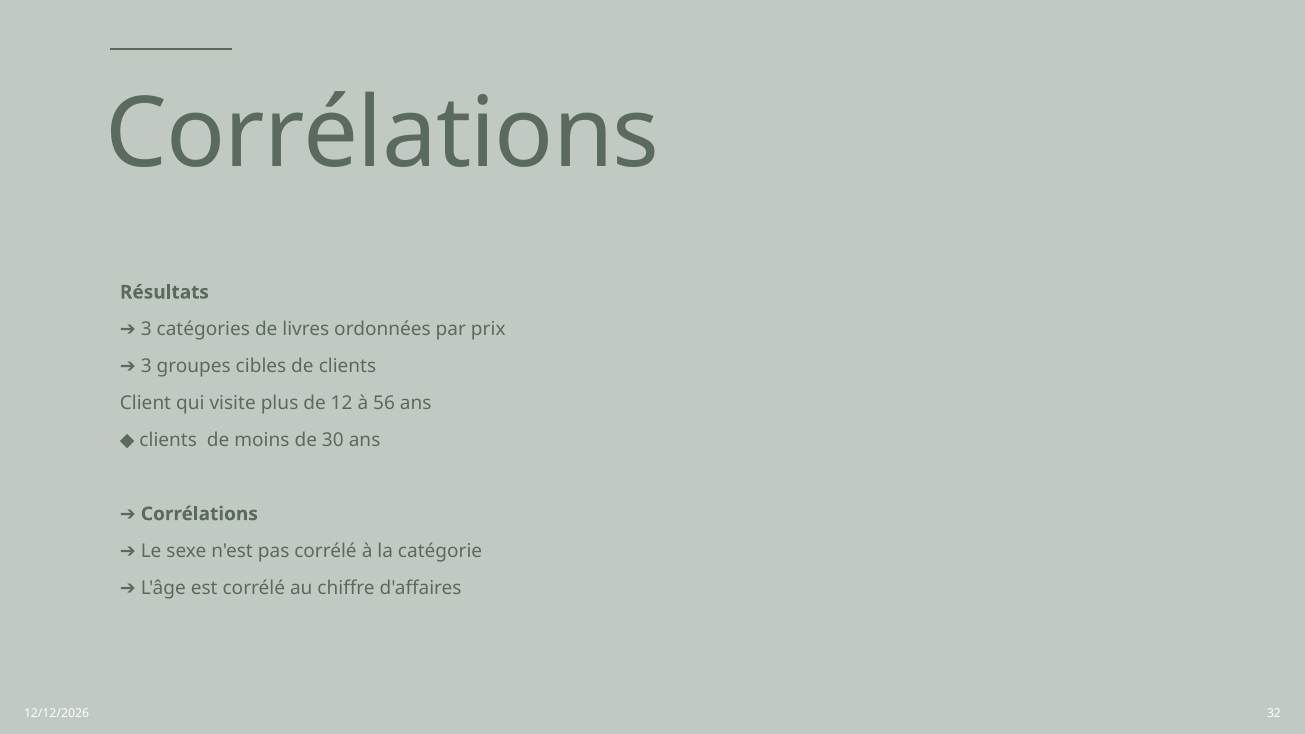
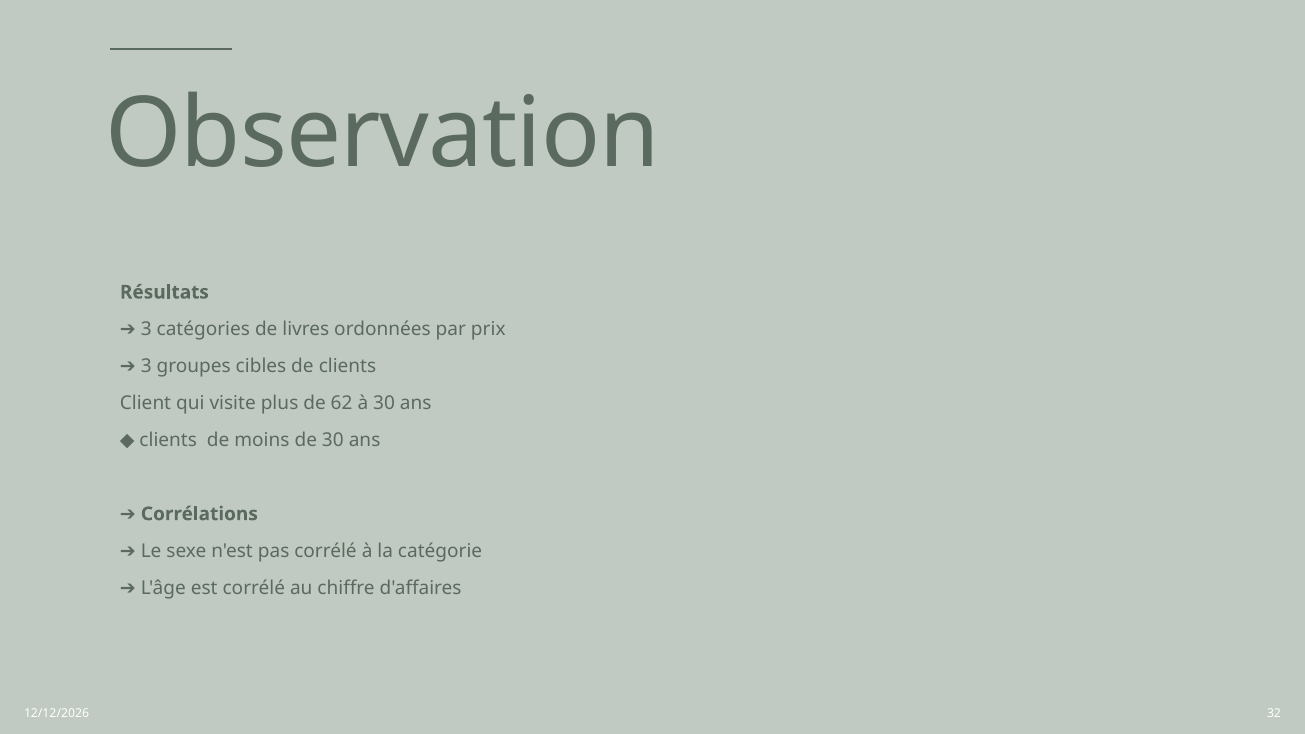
Corrélations at (383, 134): Corrélations -> Observation
12: 12 -> 62
à 56: 56 -> 30
